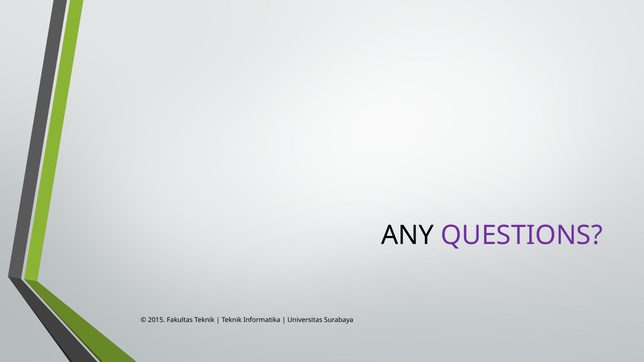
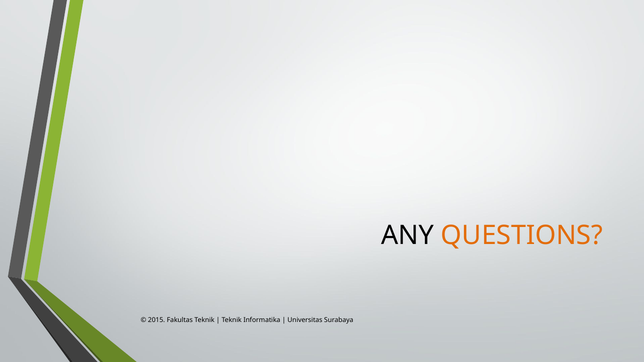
QUESTIONS colour: purple -> orange
